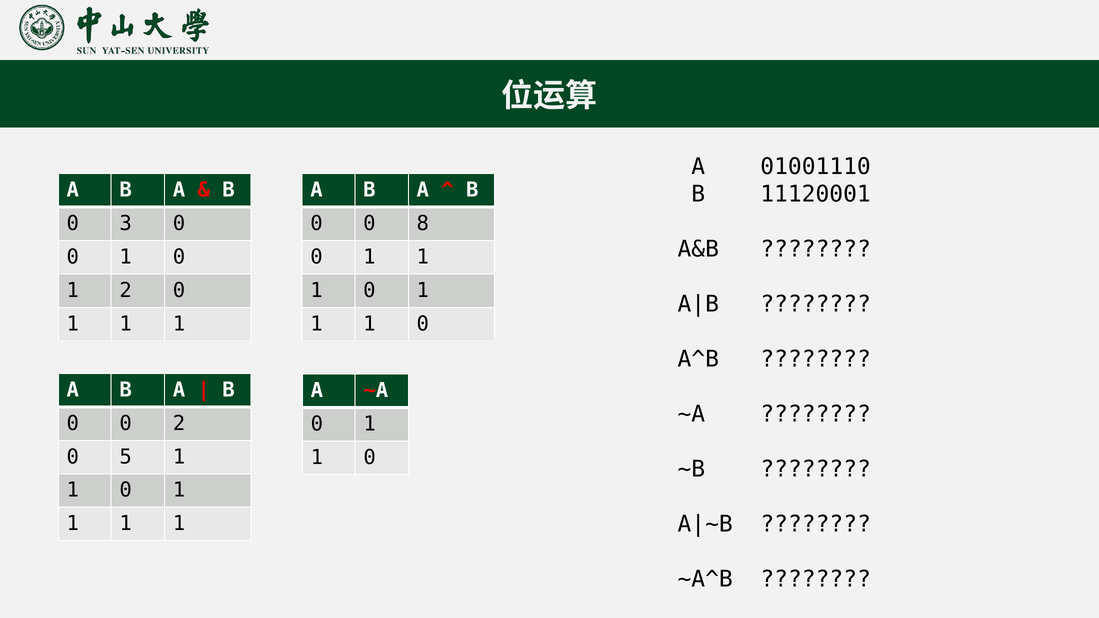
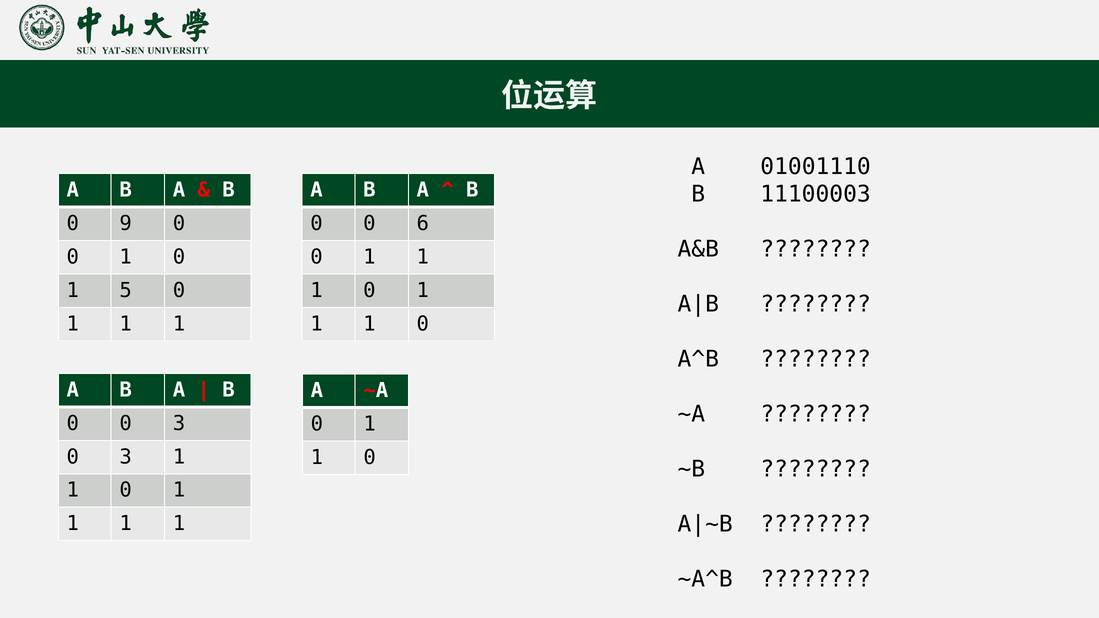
11120001: 11120001 -> 11100003
3: 3 -> 9
8: 8 -> 6
1 2: 2 -> 5
0 0 2: 2 -> 3
5 at (126, 457): 5 -> 3
